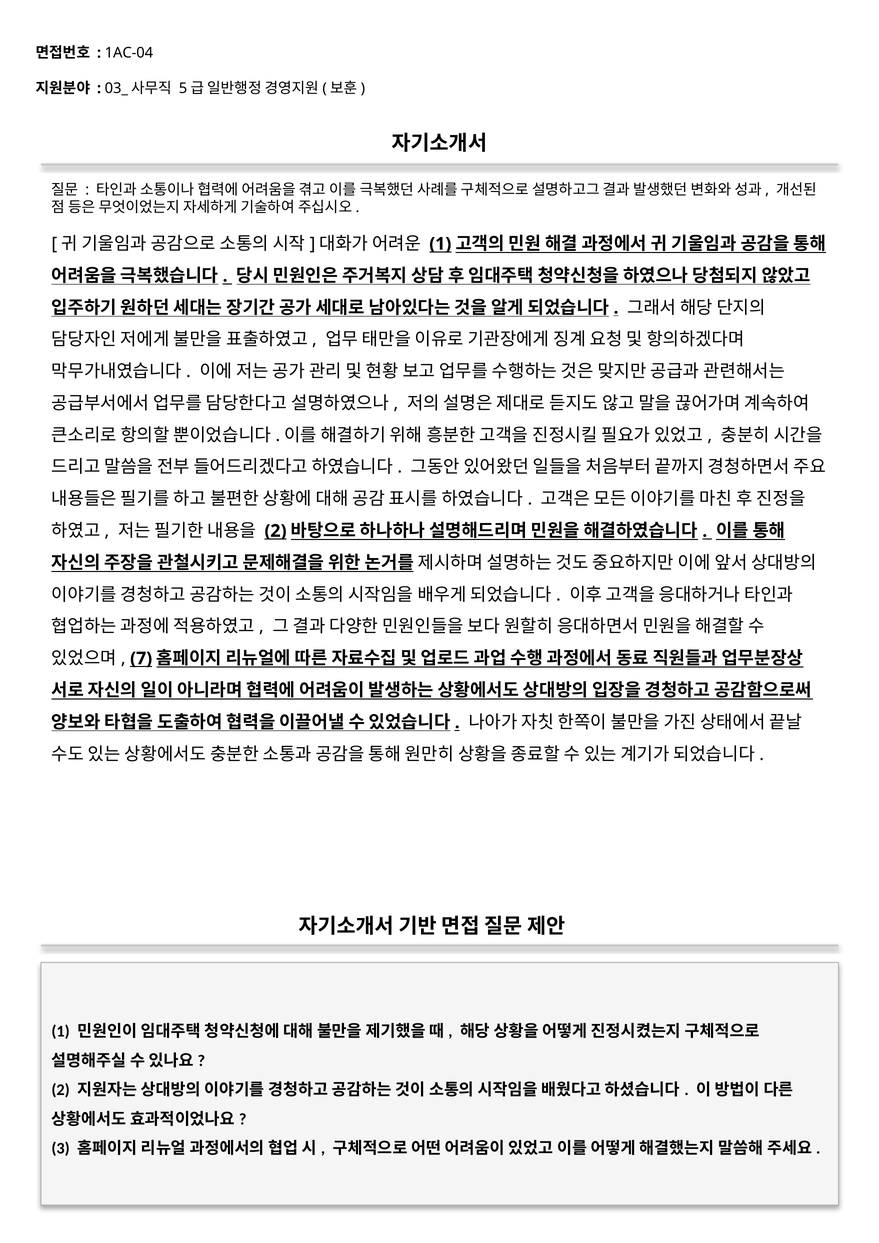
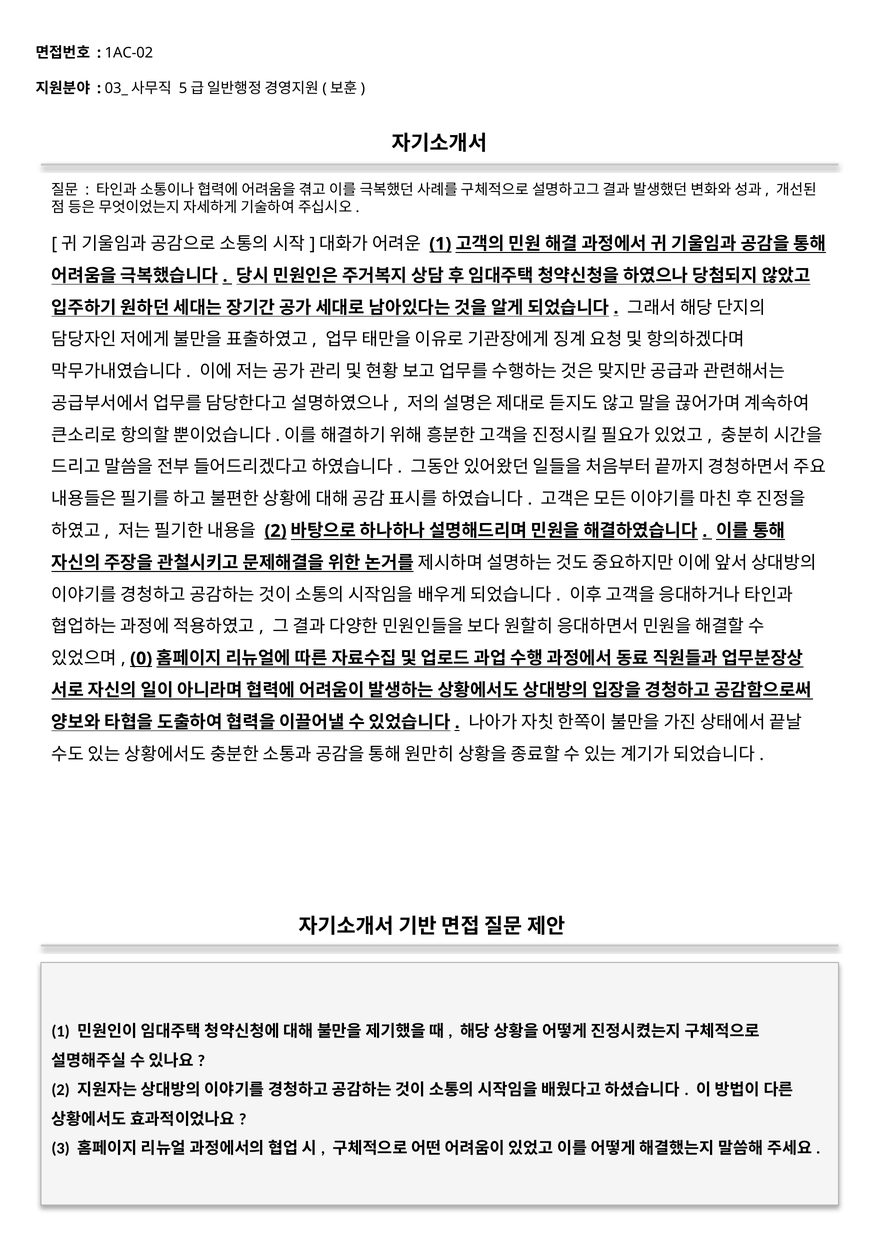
1AC-04: 1AC-04 -> 1AC-02
7: 7 -> 0
